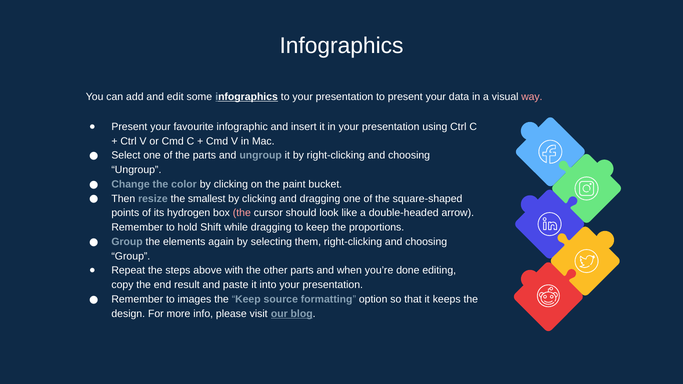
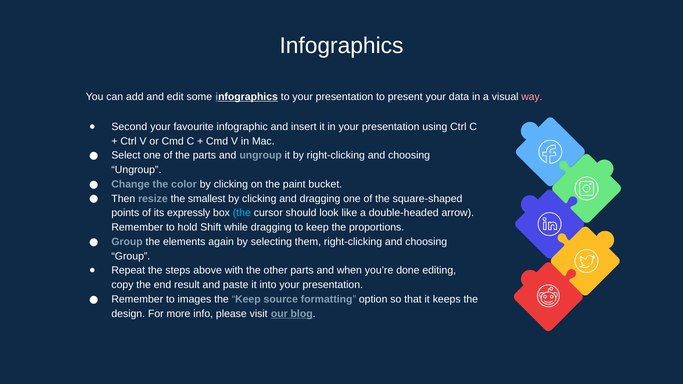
Present at (129, 127): Present -> Second
hydrogen: hydrogen -> expressly
the at (242, 213) colour: pink -> light blue
